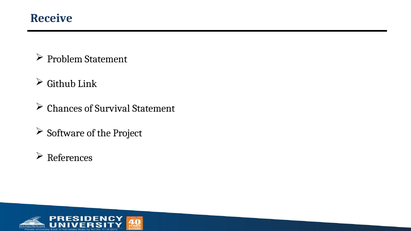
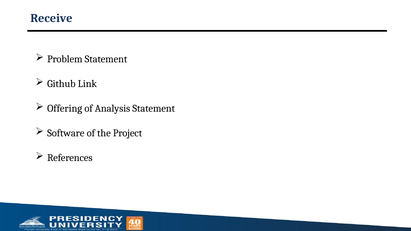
Chances: Chances -> Offering
Survival: Survival -> Analysis
